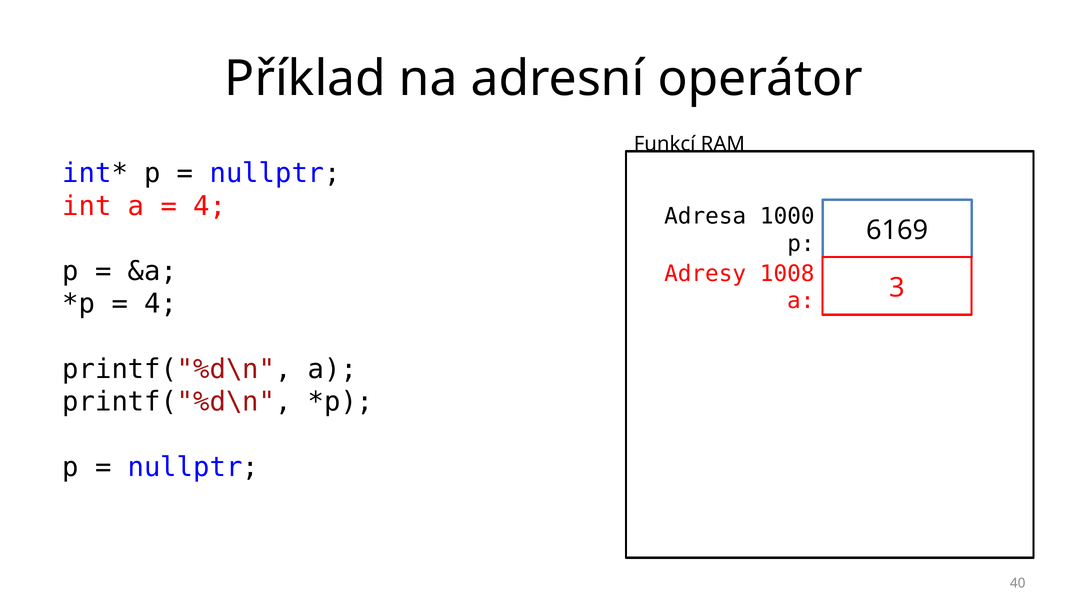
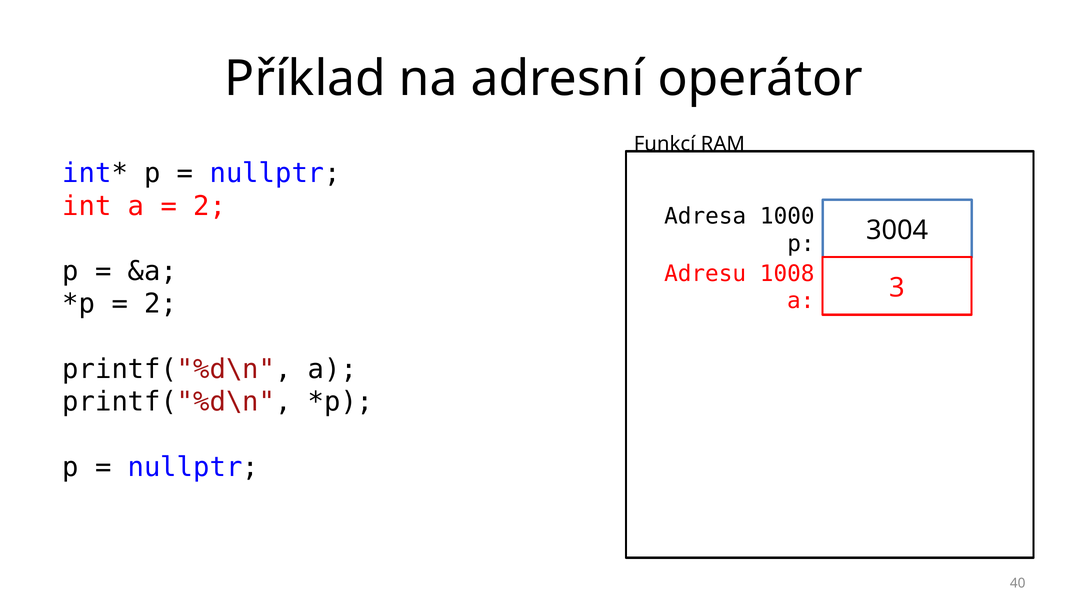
4 at (210, 206): 4 -> 2
6169: 6169 -> 3004
Adresy: Adresy -> Adresu
4 at (161, 304): 4 -> 2
